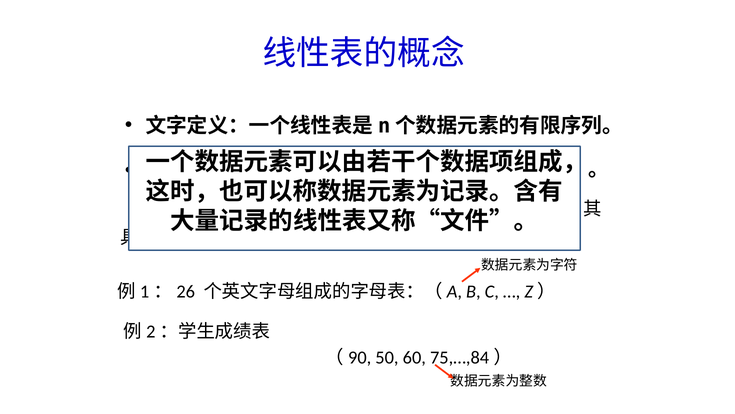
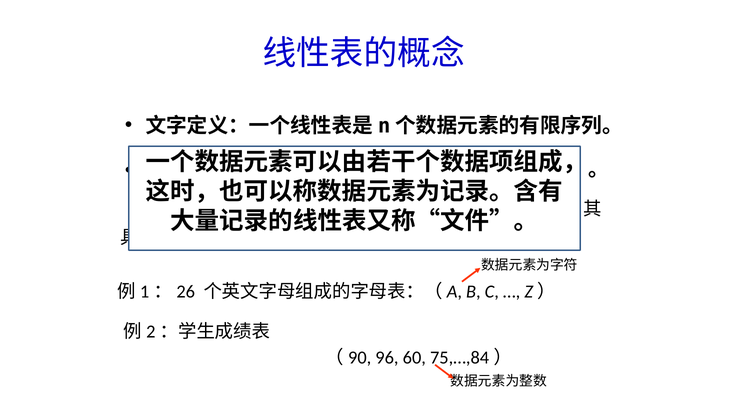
50: 50 -> 96
